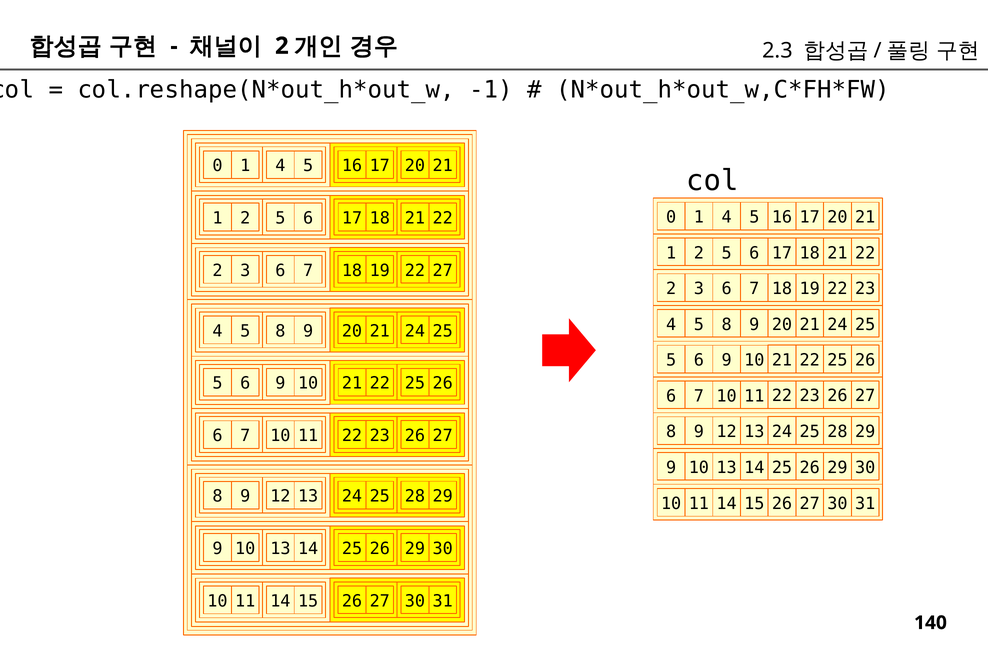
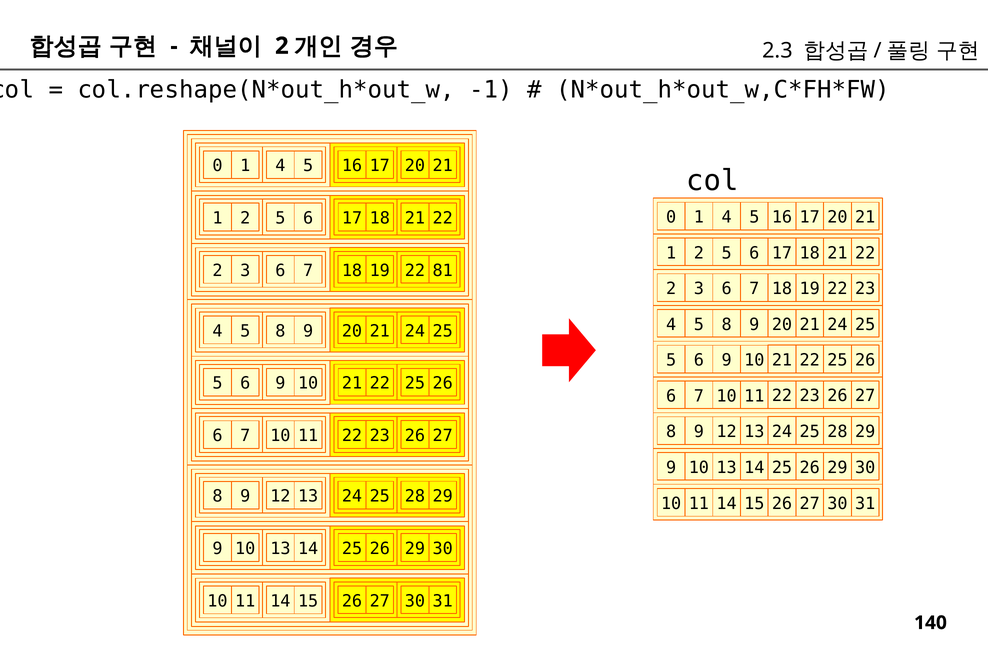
22 27: 27 -> 81
